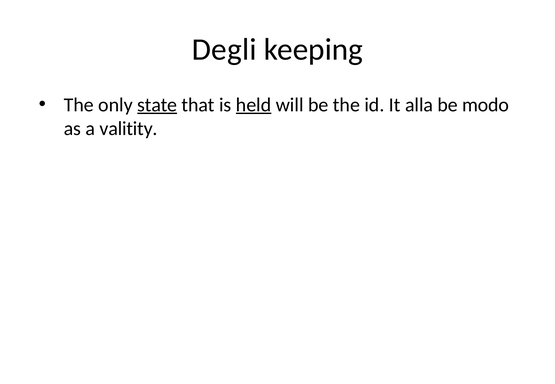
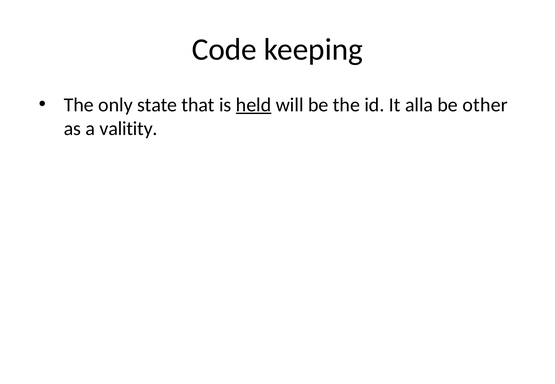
Degli: Degli -> Code
state underline: present -> none
modo: modo -> other
